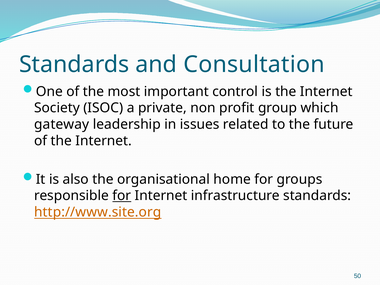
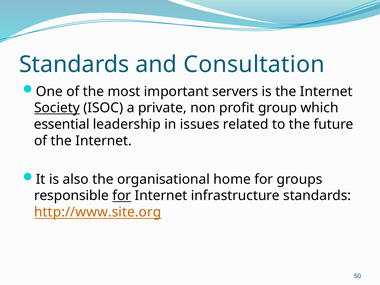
control: control -> servers
Society underline: none -> present
gateway: gateway -> essential
